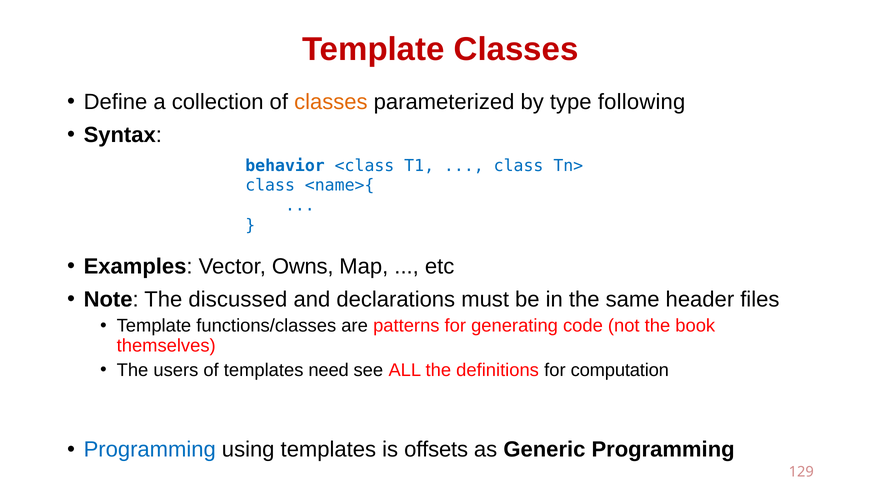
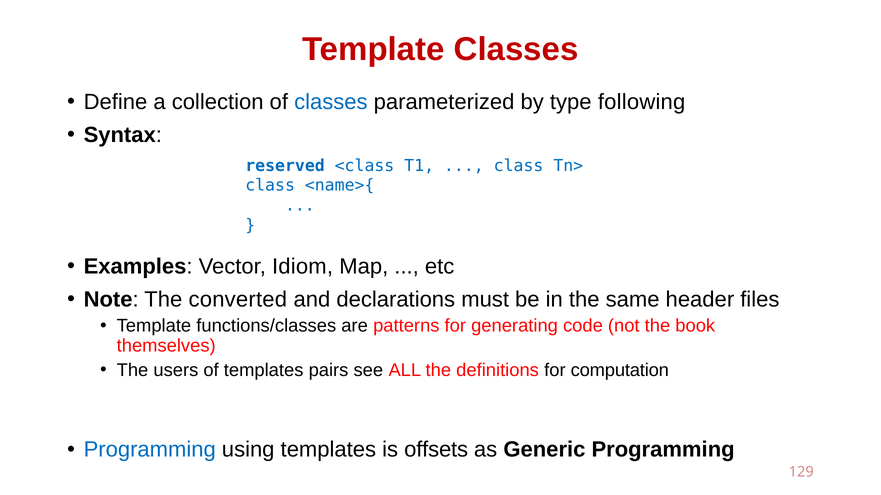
classes at (331, 102) colour: orange -> blue
behavior: behavior -> reserved
Owns: Owns -> Idiom
discussed: discussed -> converted
need: need -> pairs
